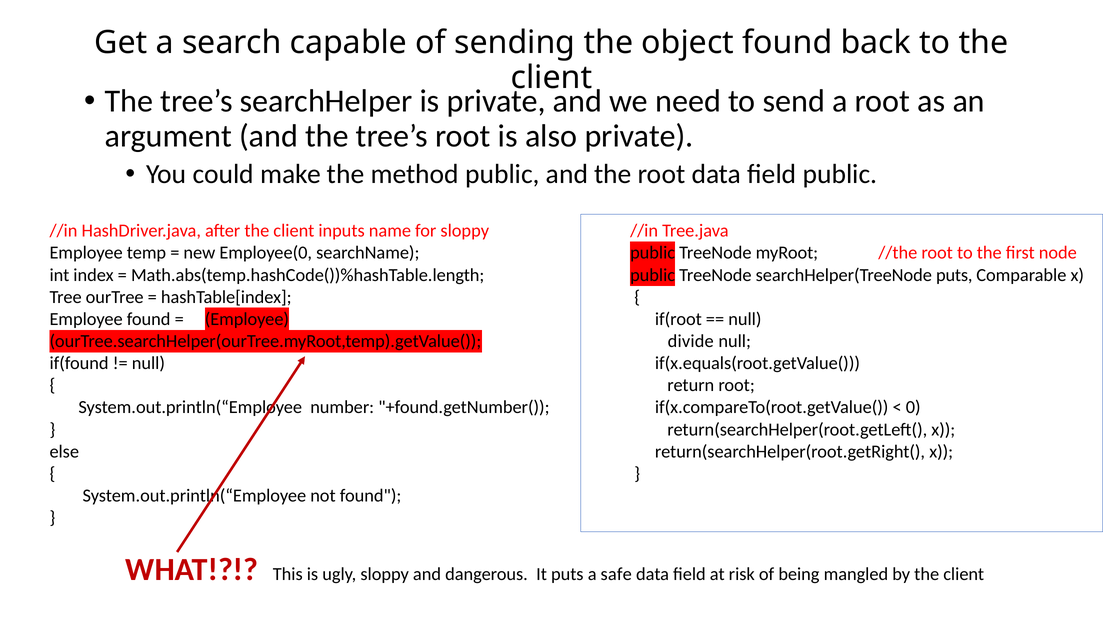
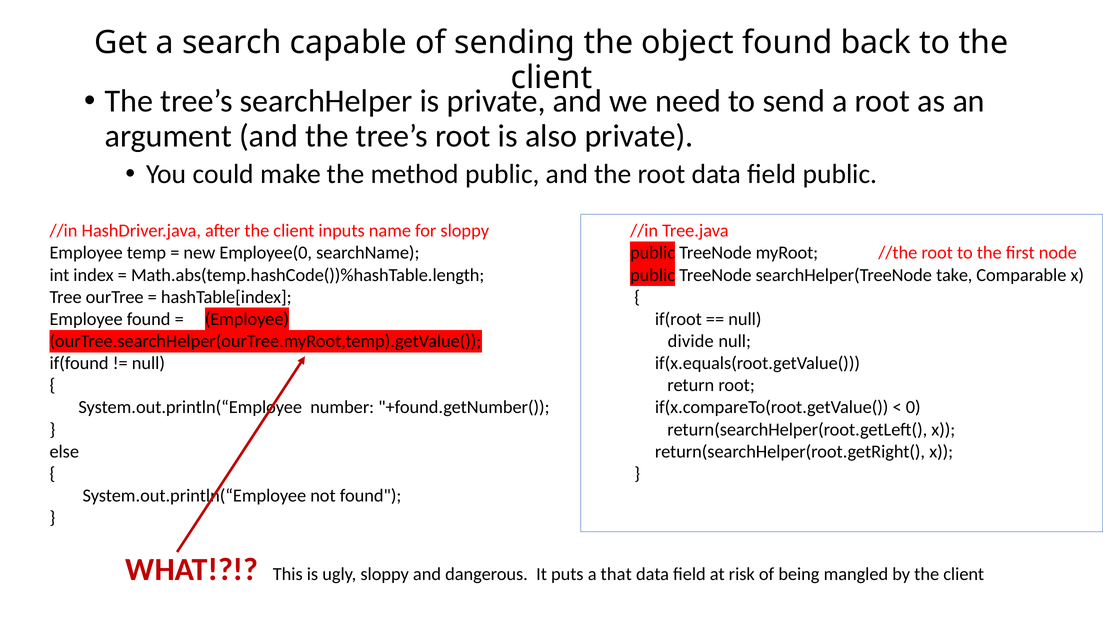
searchHelper(TreeNode puts: puts -> take
safe: safe -> that
